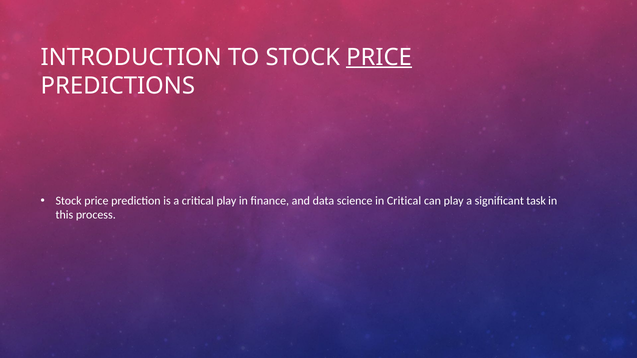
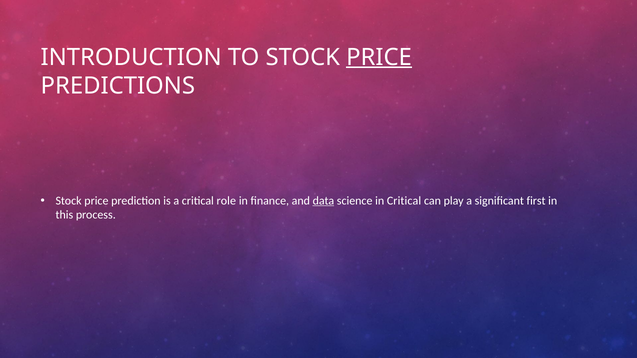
critical play: play -> role
data underline: none -> present
task: task -> first
